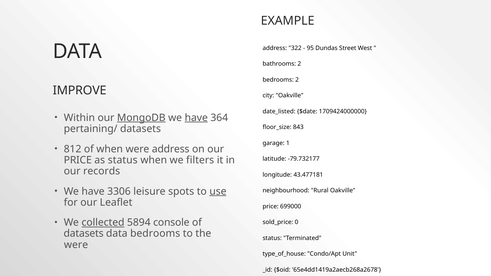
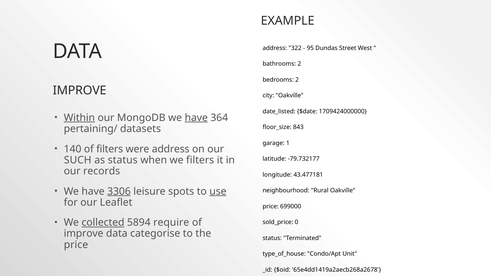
Within underline: none -> present
MongoDB underline: present -> none
812: 812 -> 140
of when: when -> filters
PRICE at (78, 160): PRICE -> SUCH
3306 underline: none -> present
console: console -> require
datasets at (84, 234): datasets -> improve
data bedrooms: bedrooms -> categorise
were at (76, 245): were -> price
